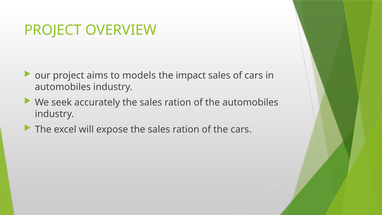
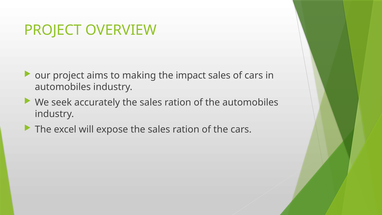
models: models -> making
